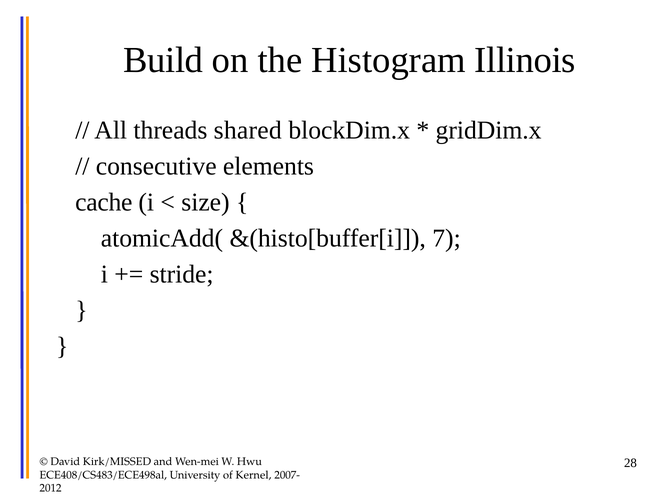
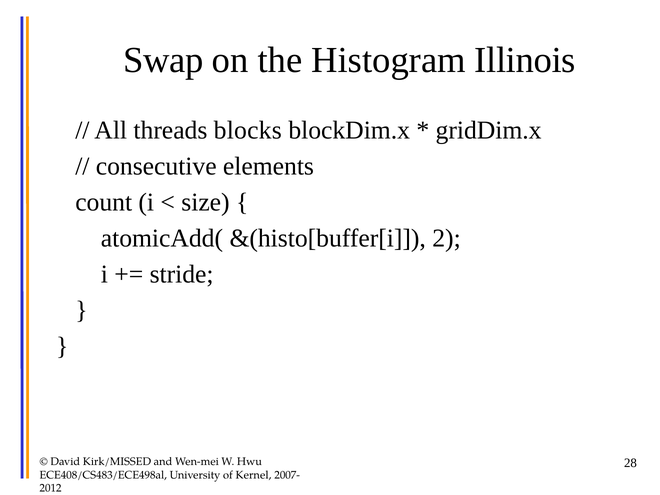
Build: Build -> Swap
shared: shared -> blocks
cache: cache -> count
7: 7 -> 2
